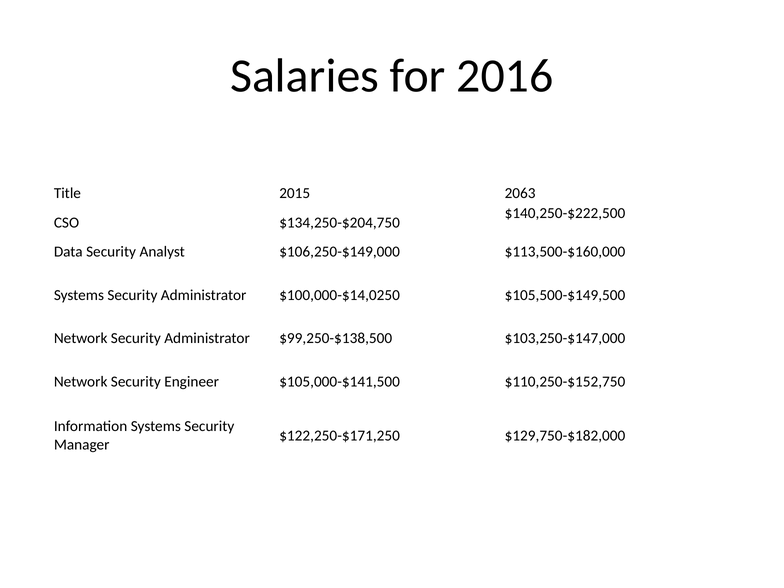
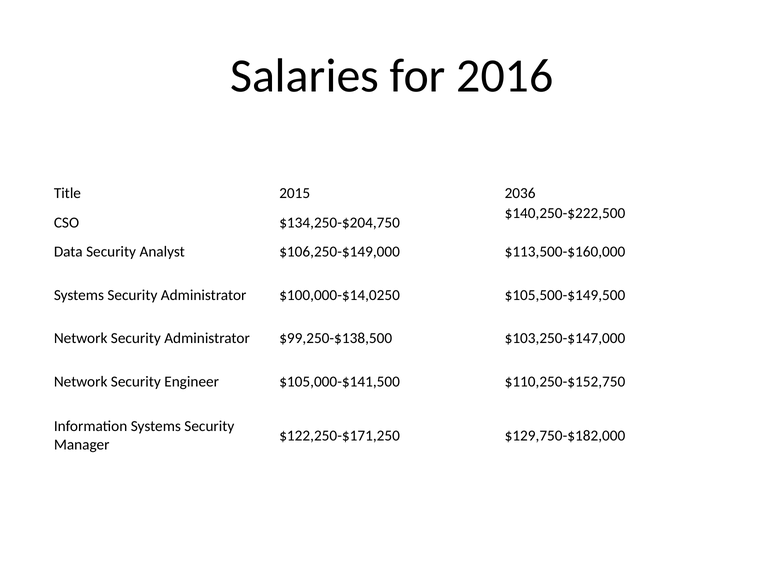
2063: 2063 -> 2036
